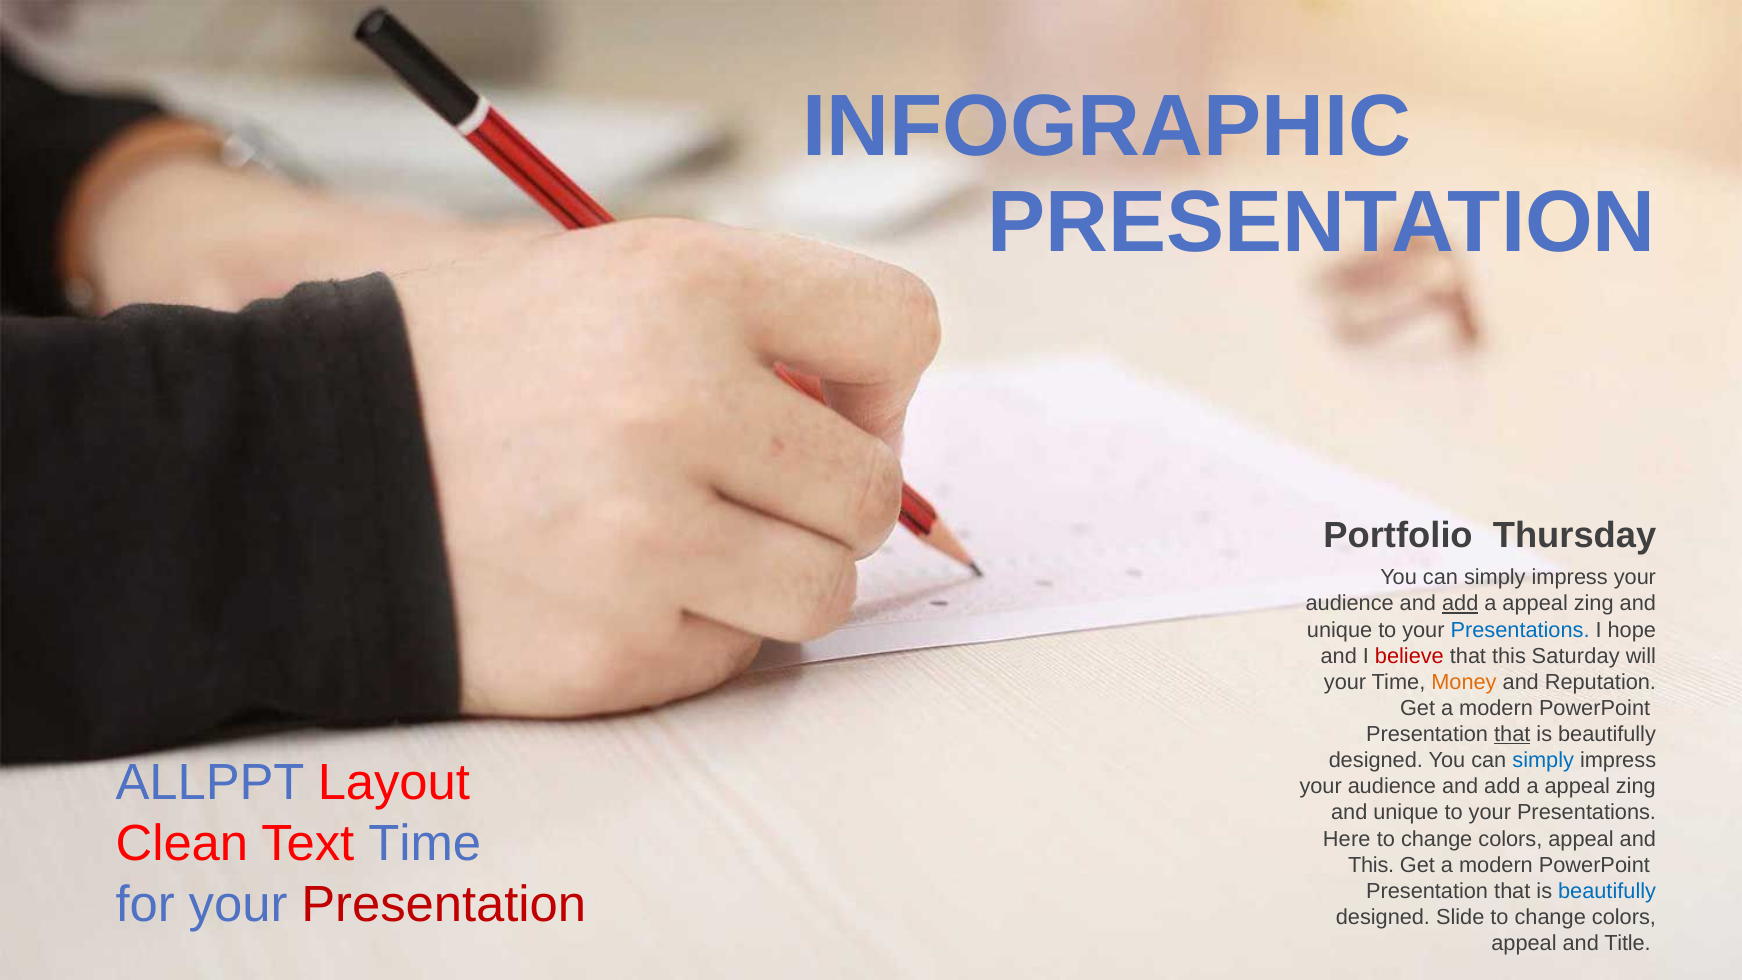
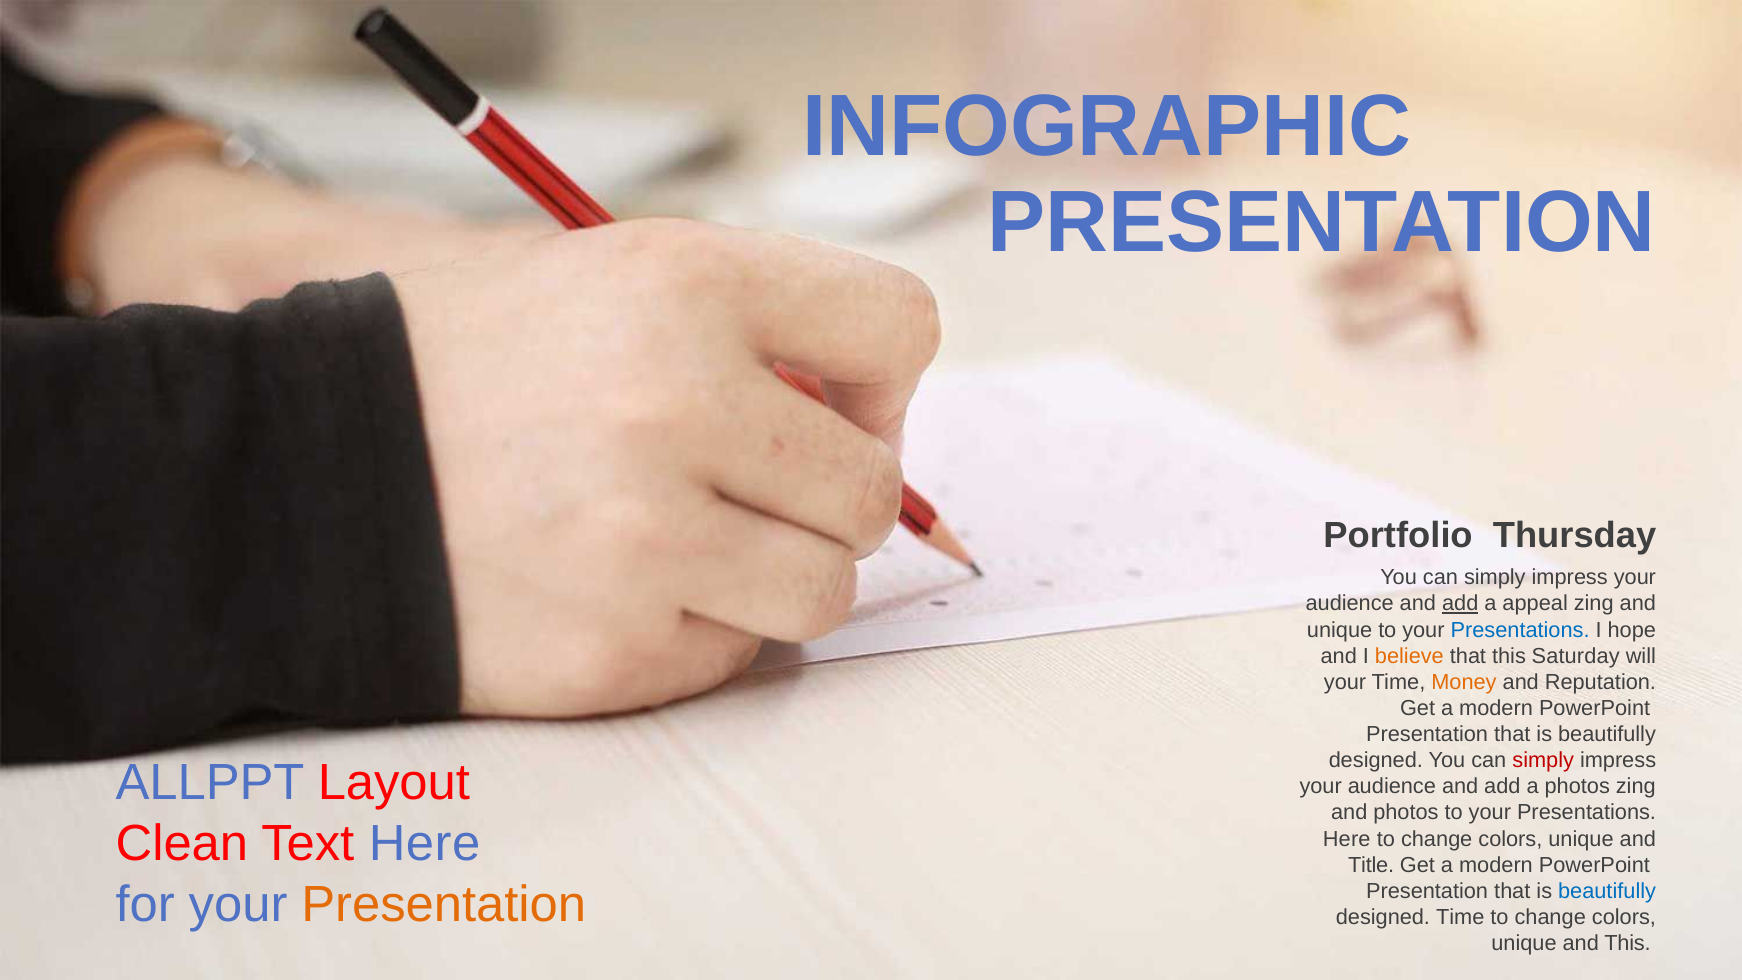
believe colour: red -> orange
that at (1512, 734) underline: present -> none
simply at (1543, 760) colour: blue -> red
appeal at (1577, 787): appeal -> photos
unique at (1406, 813): unique -> photos
Text Time: Time -> Here
appeal at (1581, 839): appeal -> unique
This at (1371, 865): This -> Title
Presentation at (444, 905) colour: red -> orange
designed Slide: Slide -> Time
appeal at (1524, 943): appeal -> unique
and Title: Title -> This
